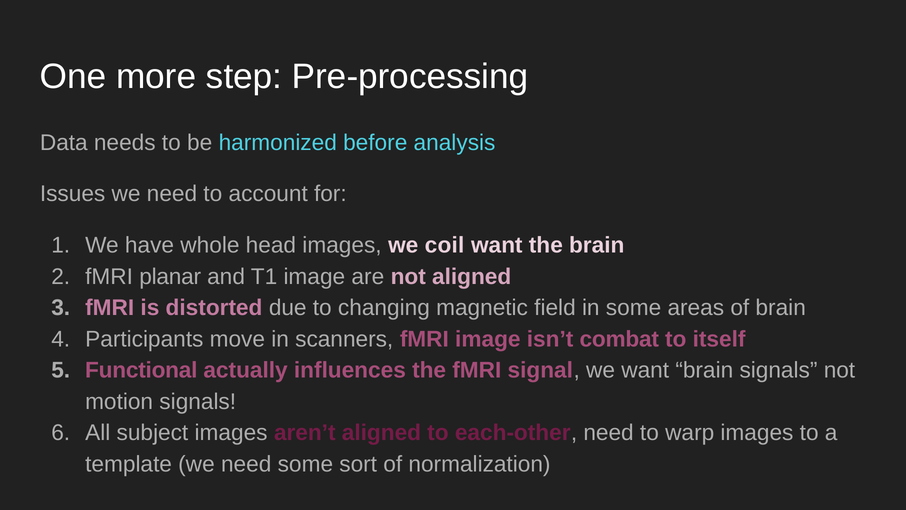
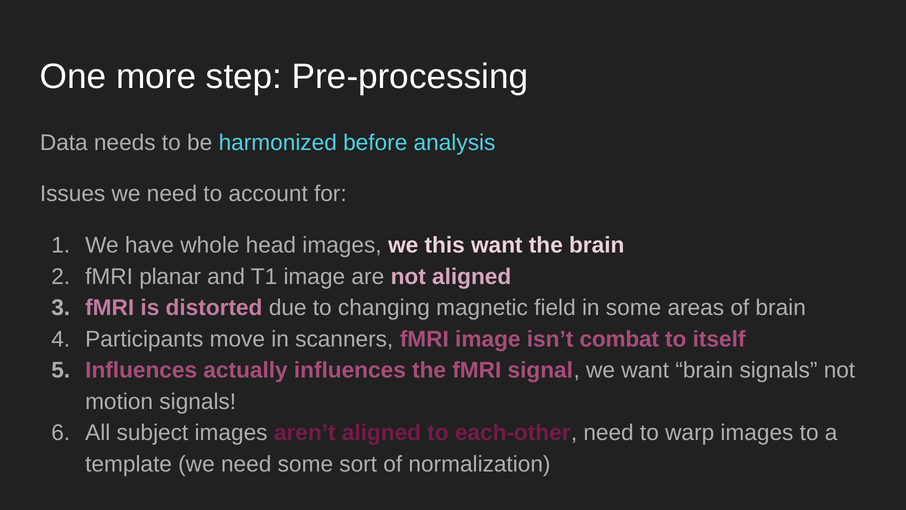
coil: coil -> this
Functional at (141, 370): Functional -> Influences
